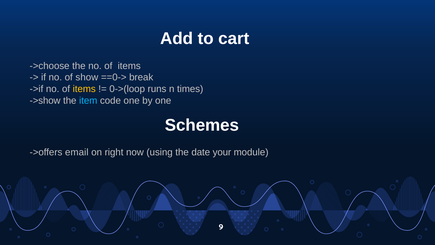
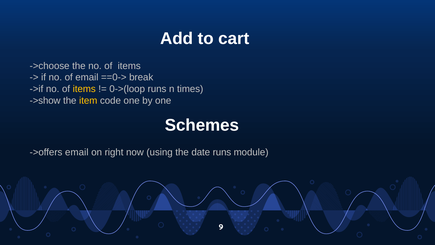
of show: show -> email
item colour: light blue -> yellow
date your: your -> runs
